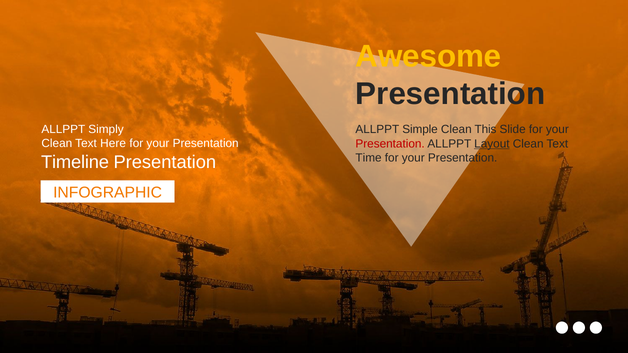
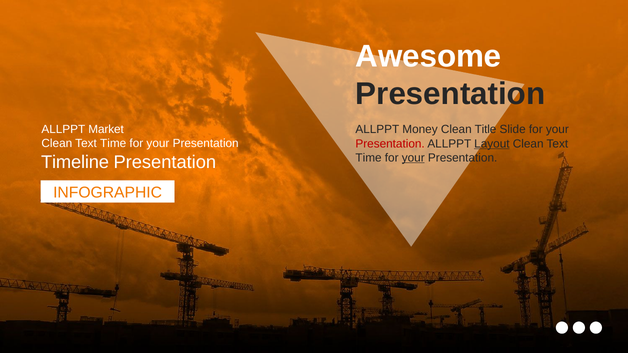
Awesome colour: yellow -> white
Simply: Simply -> Market
Simple: Simple -> Money
This: This -> Title
Here at (113, 144): Here -> Time
your at (413, 158) underline: none -> present
